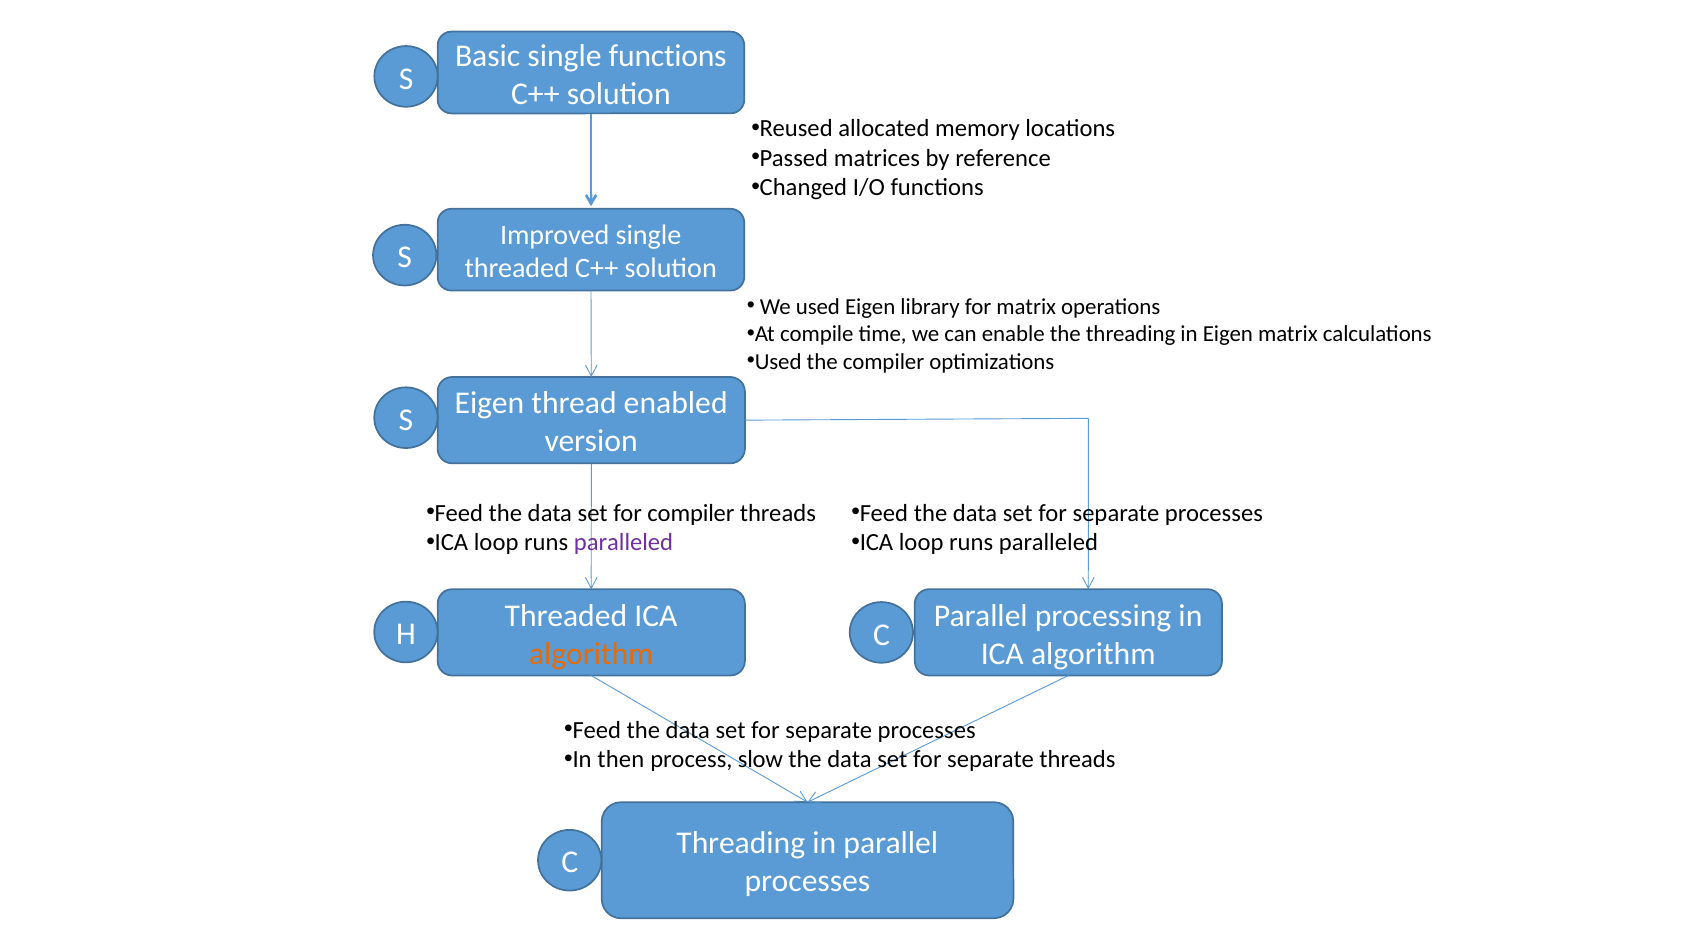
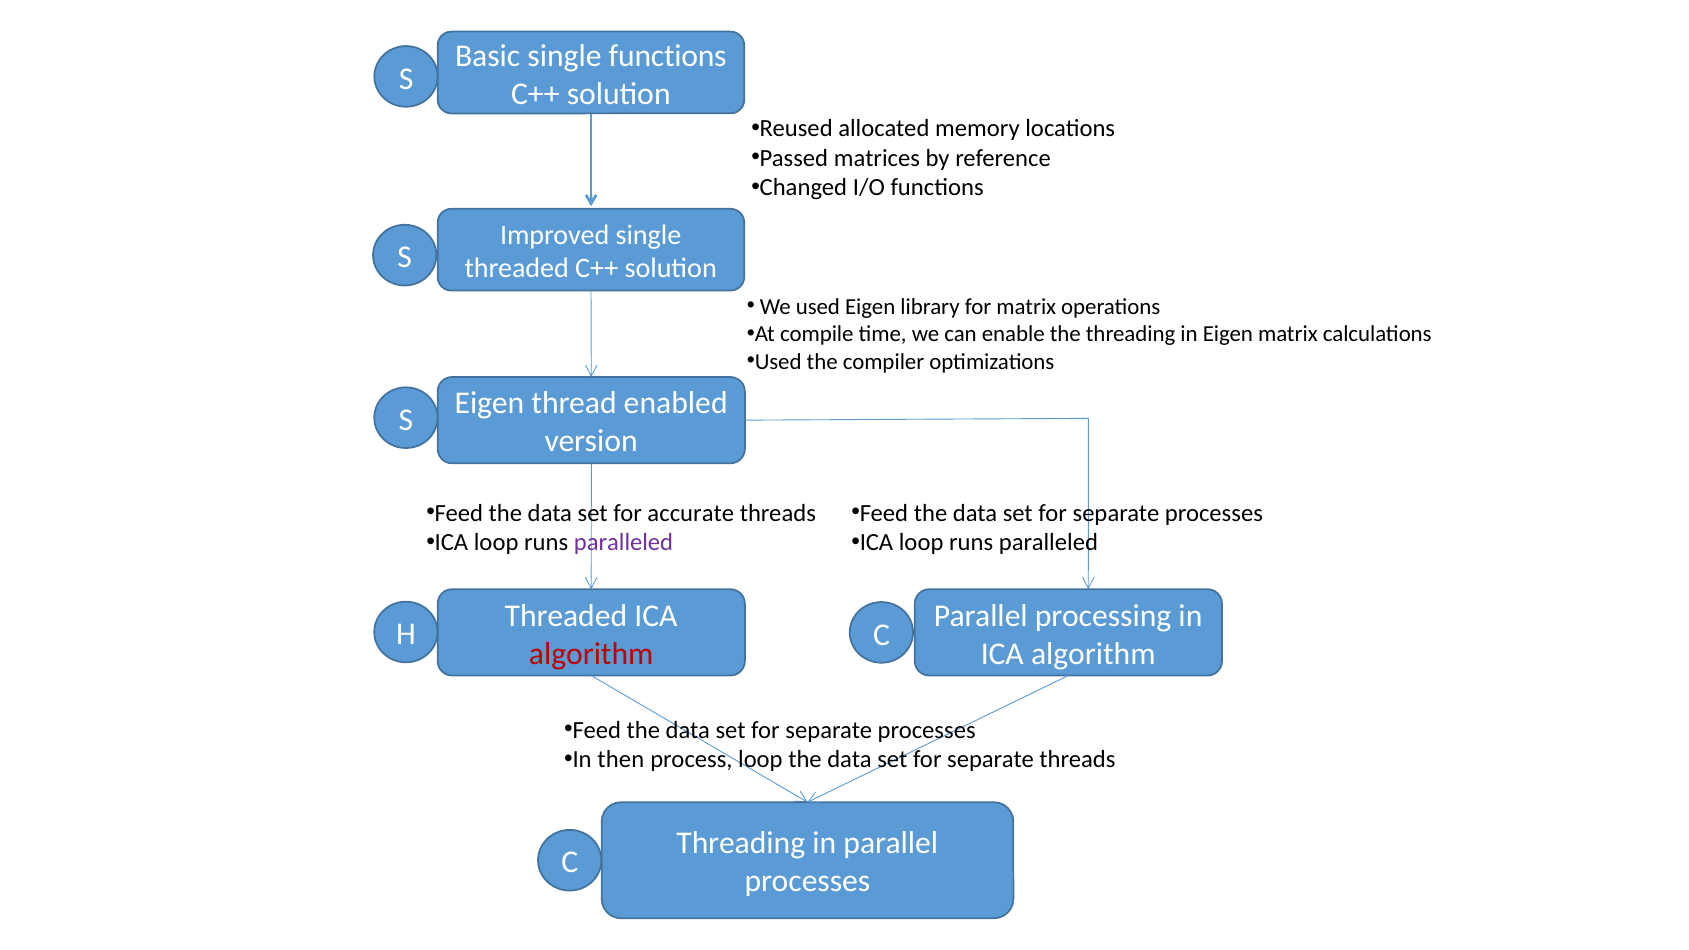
for compiler: compiler -> accurate
algorithm at (591, 654) colour: orange -> red
process slow: slow -> loop
